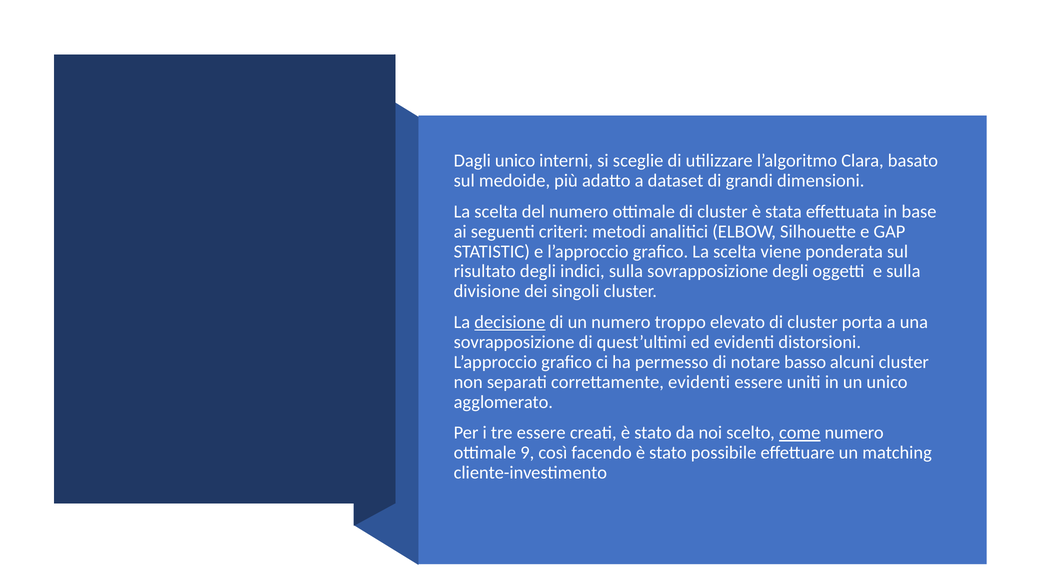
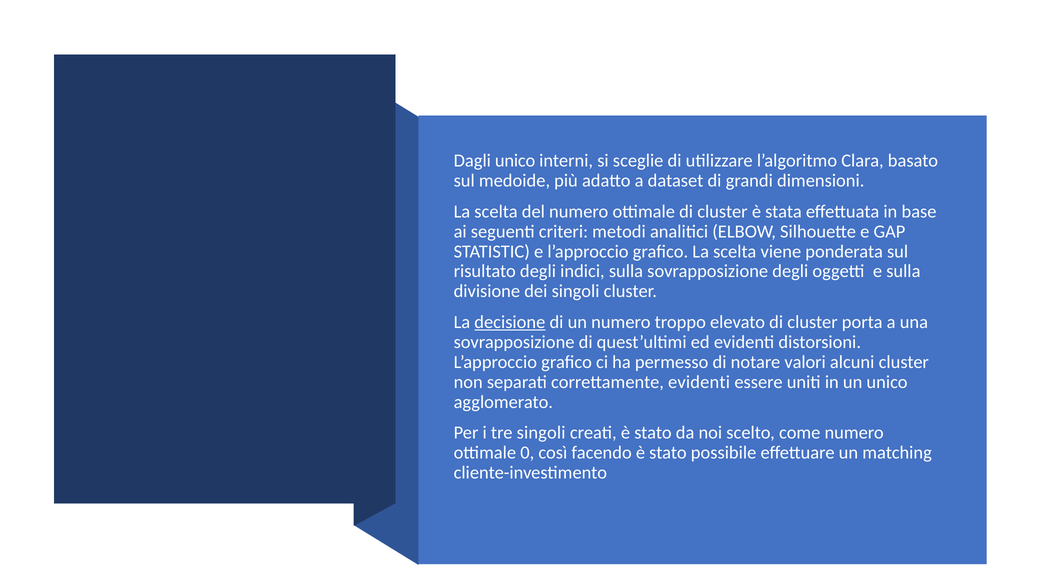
basso: basso -> valori
tre essere: essere -> singoli
come underline: present -> none
9: 9 -> 0
